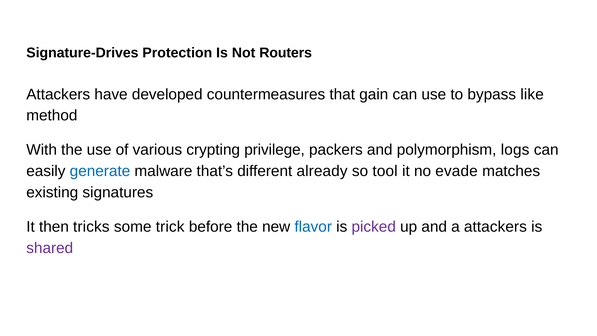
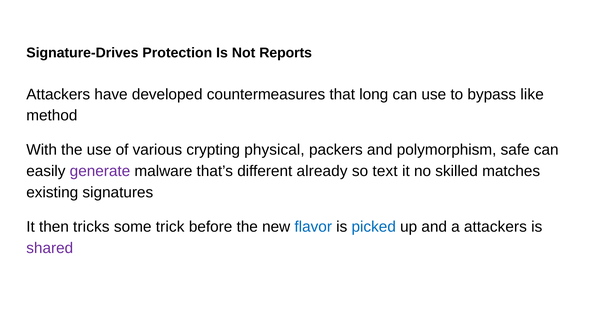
Routers: Routers -> Reports
gain: gain -> long
privilege: privilege -> physical
logs: logs -> safe
generate colour: blue -> purple
tool: tool -> text
evade: evade -> skilled
picked colour: purple -> blue
